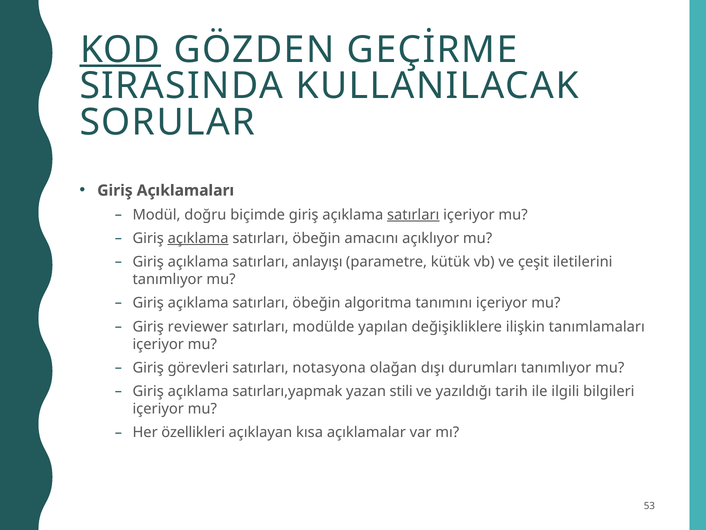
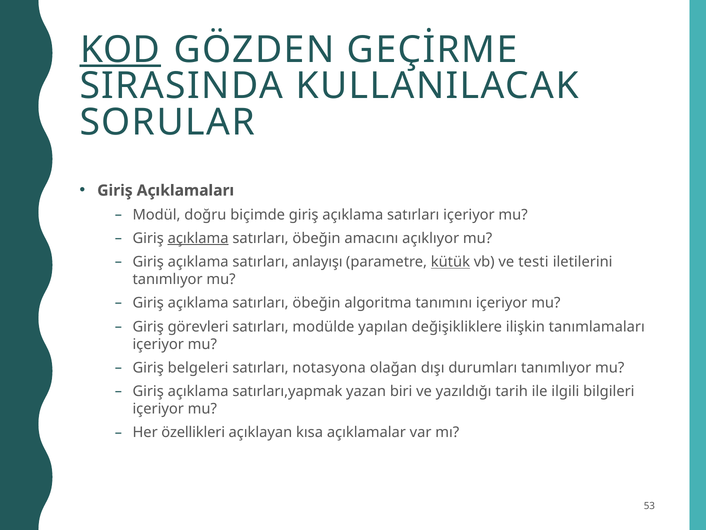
satırları at (413, 214) underline: present -> none
kütük underline: none -> present
çeşit: çeşit -> testi
reviewer: reviewer -> görevleri
görevleri: görevleri -> belgeleri
stili: stili -> biri
